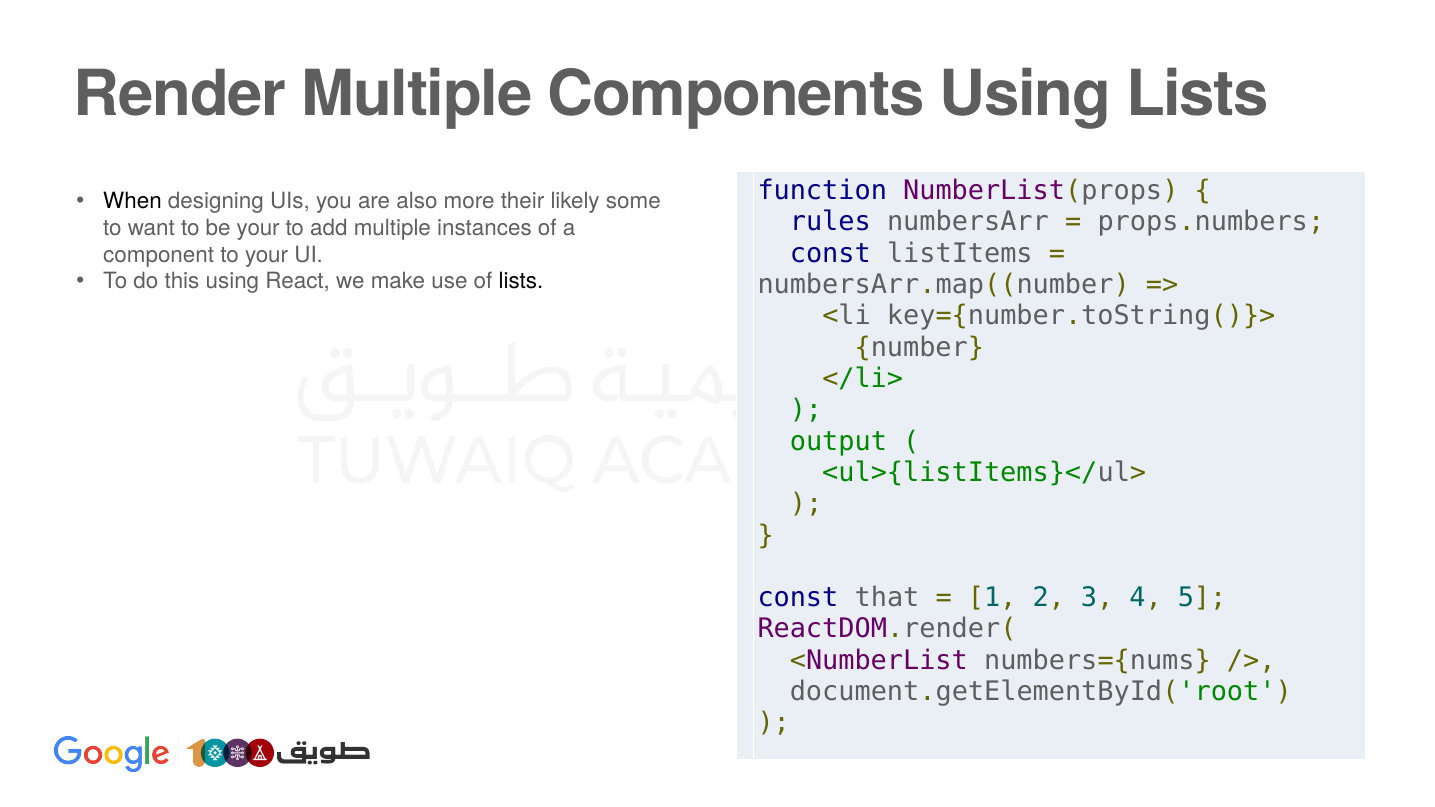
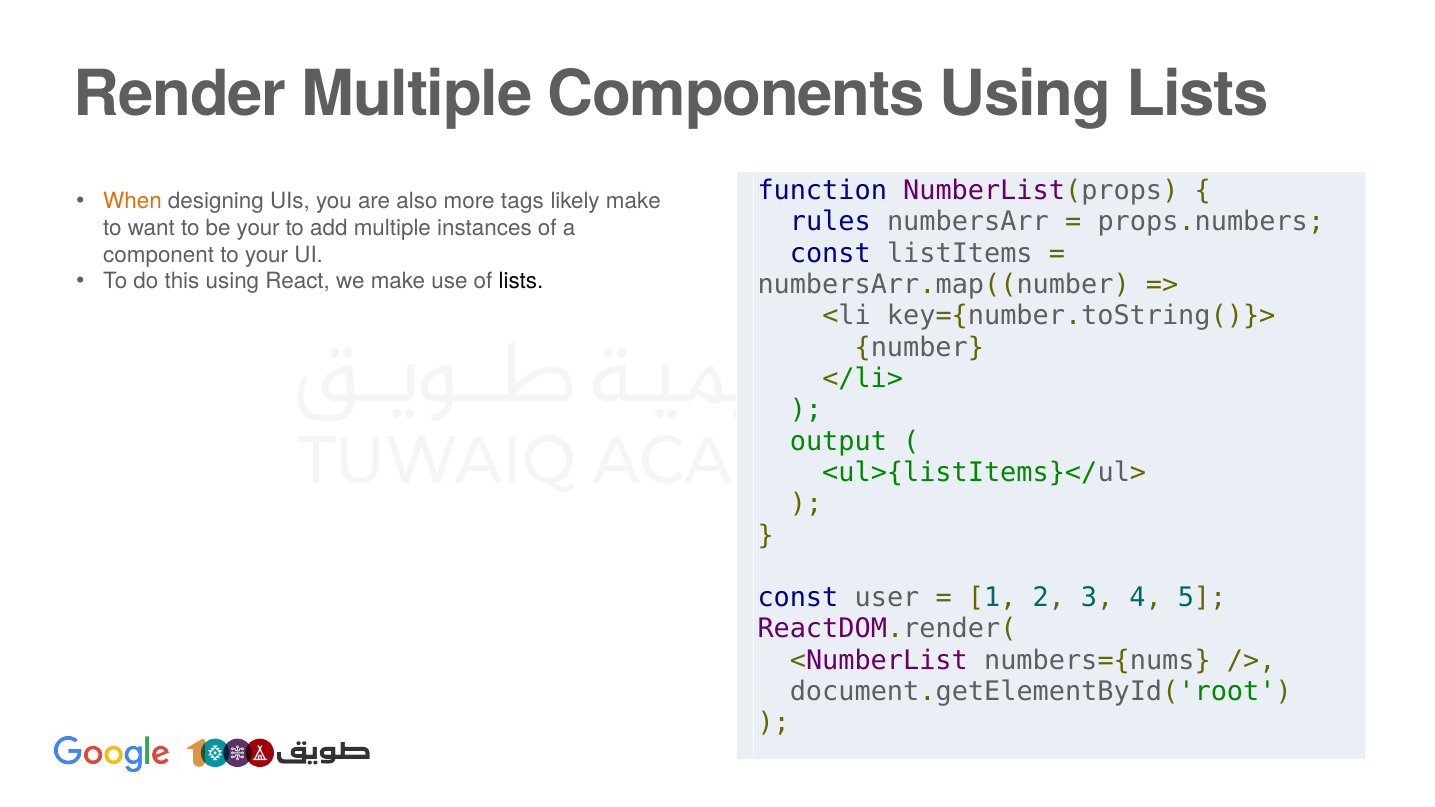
When colour: black -> orange
their: their -> tags
likely some: some -> make
that: that -> user
